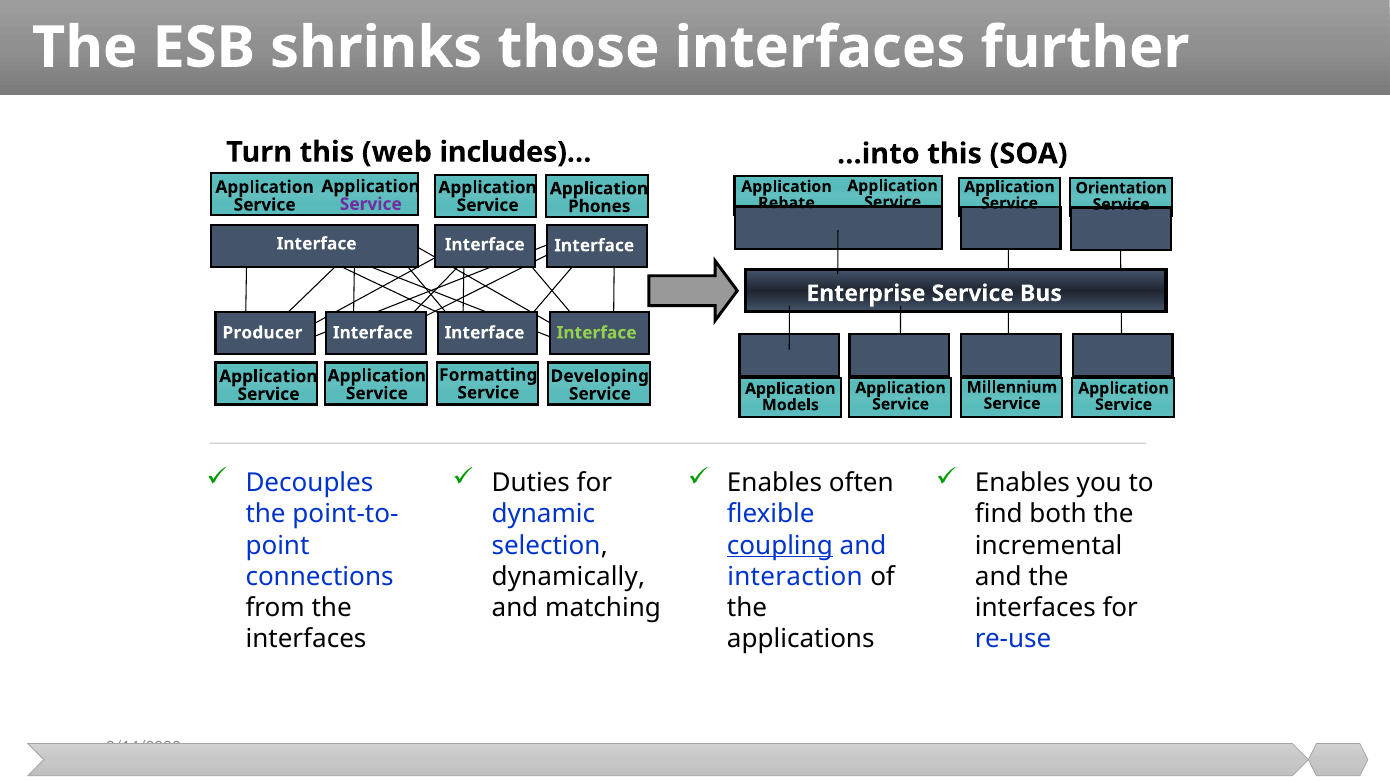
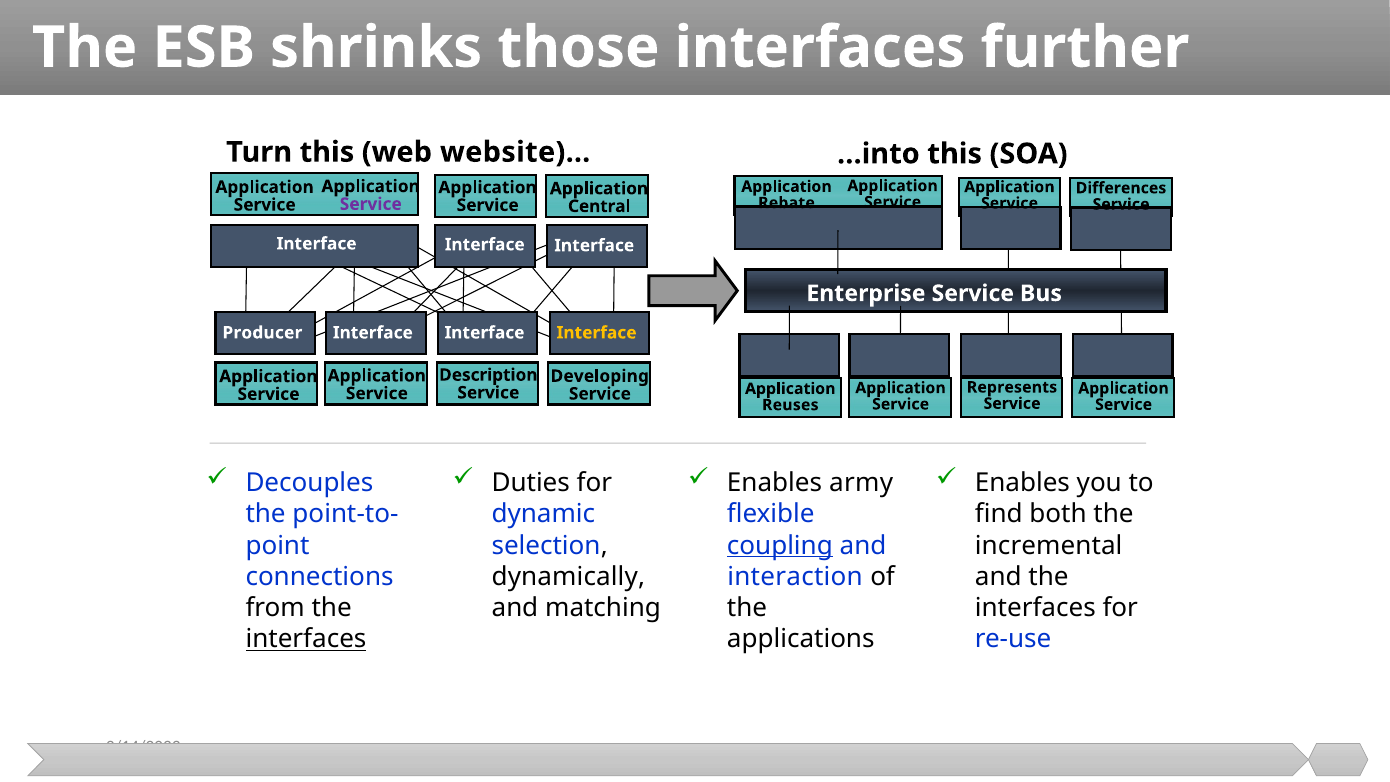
includes)…: includes)… -> website)…
Orientation: Orientation -> Differences
Phones: Phones -> Central
Interface at (597, 333) colour: light green -> yellow
Formatting: Formatting -> Description
Millennium: Millennium -> Represents
Models: Models -> Reuses
often: often -> army
interfaces at (306, 639) underline: none -> present
